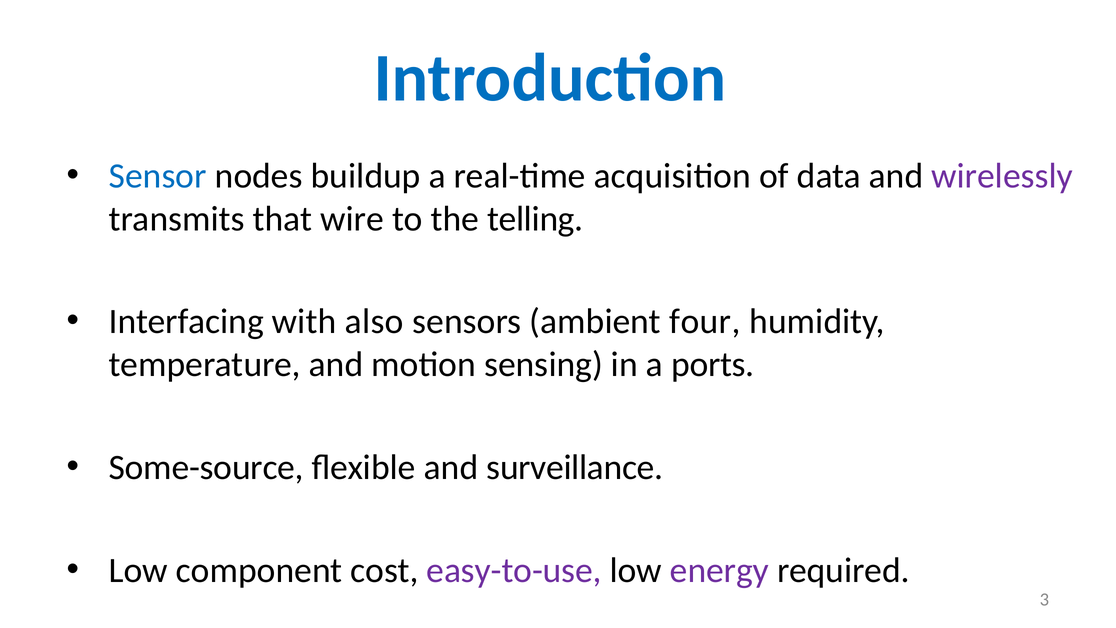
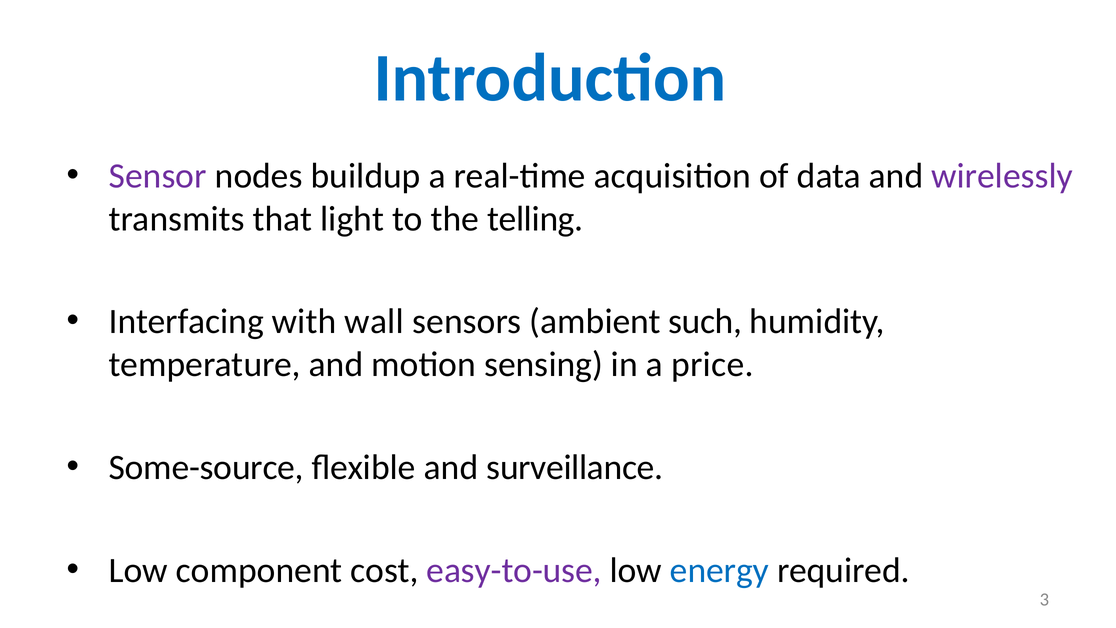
Sensor colour: blue -> purple
wire: wire -> light
also: also -> wall
four: four -> such
ports: ports -> price
energy colour: purple -> blue
